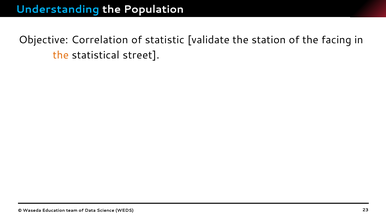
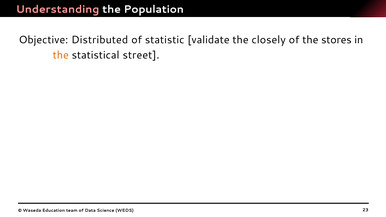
Understanding colour: light blue -> pink
Correlation: Correlation -> Distributed
station: station -> closely
facing: facing -> stores
